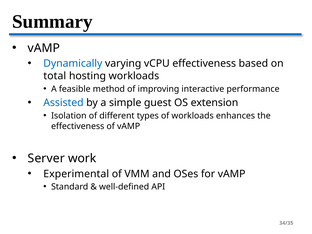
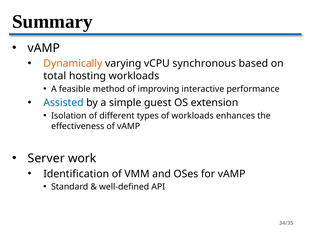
Dynamically colour: blue -> orange
vCPU effectiveness: effectiveness -> synchronous
Experimental: Experimental -> Identification
